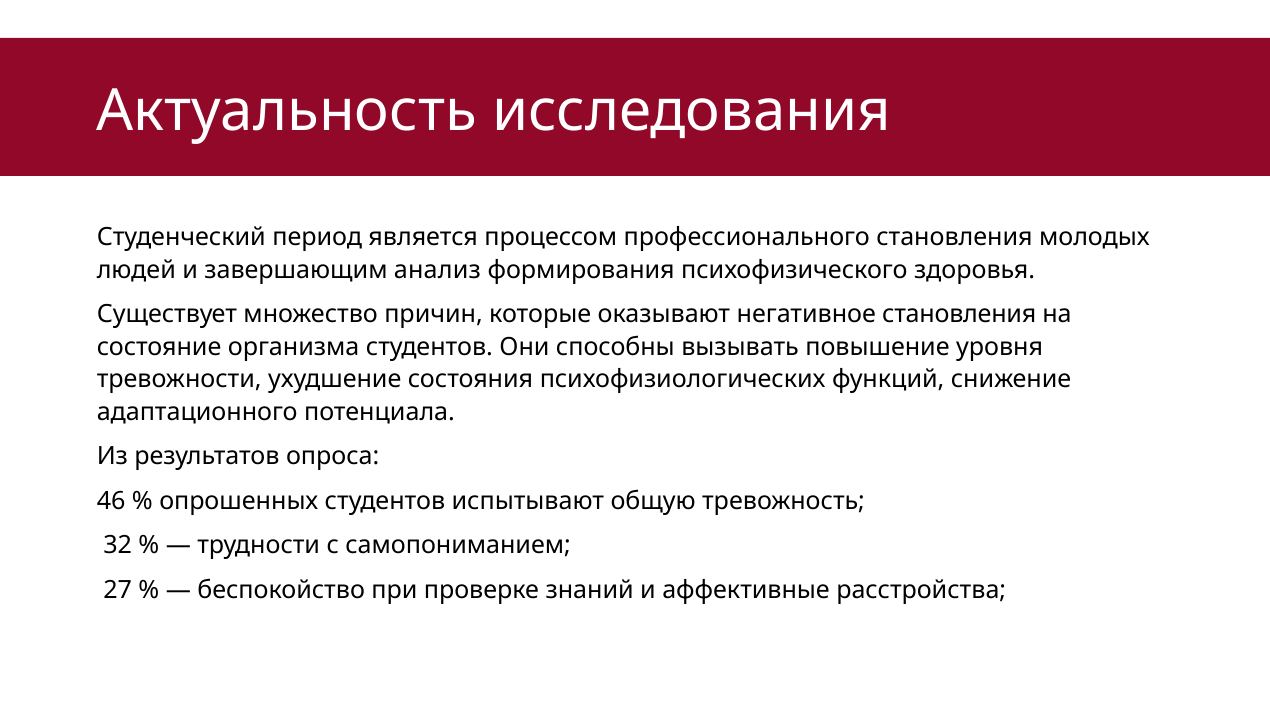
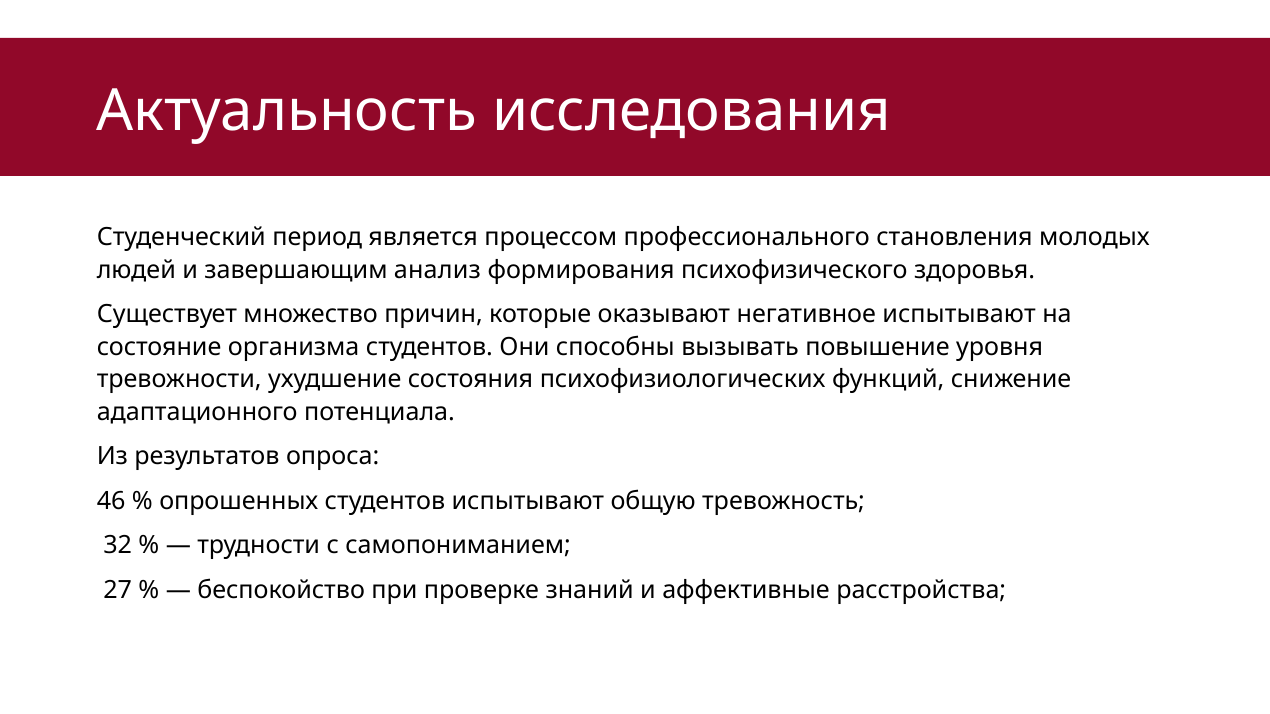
негативное становления: становления -> испытывают
